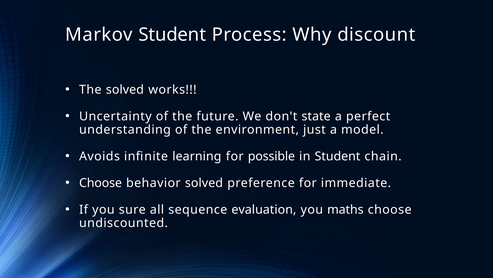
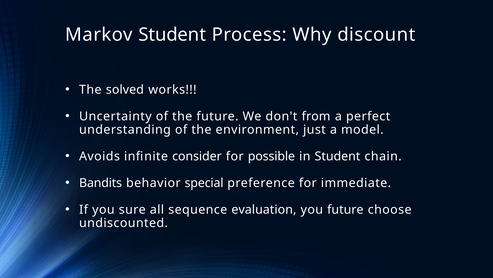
state: state -> from
learning: learning -> consider
Choose at (101, 183): Choose -> Bandits
behavior solved: solved -> special
you maths: maths -> future
